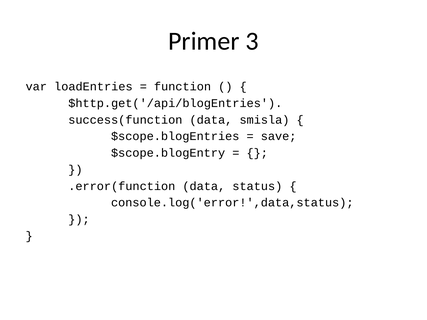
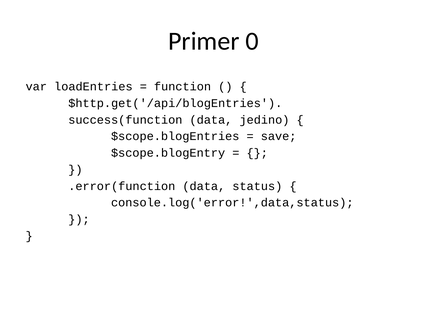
3: 3 -> 0
smisla: smisla -> jedino
